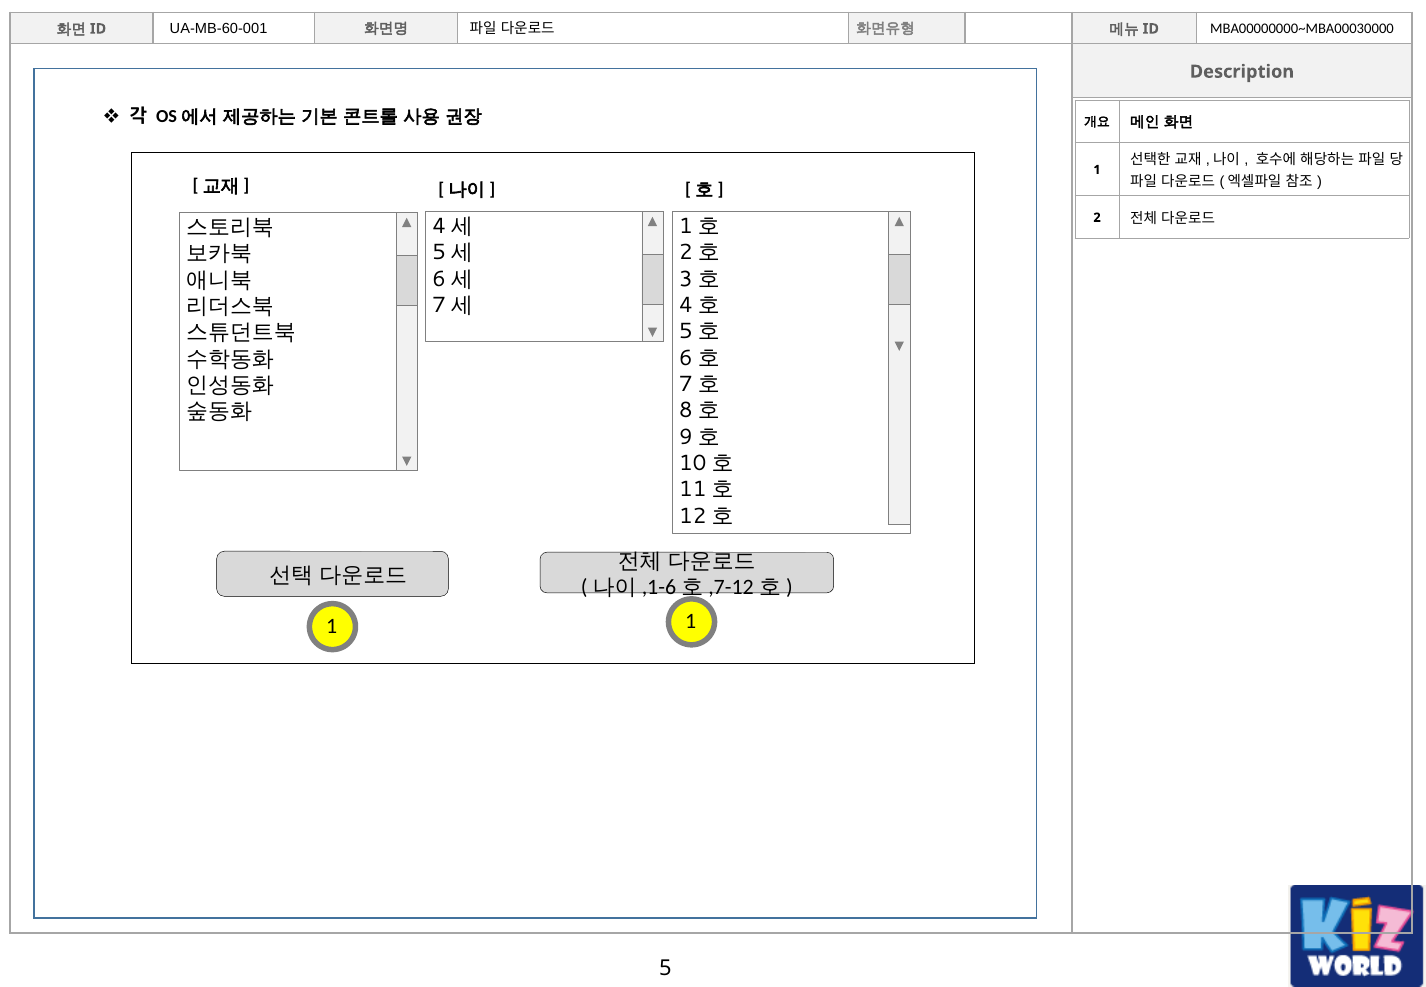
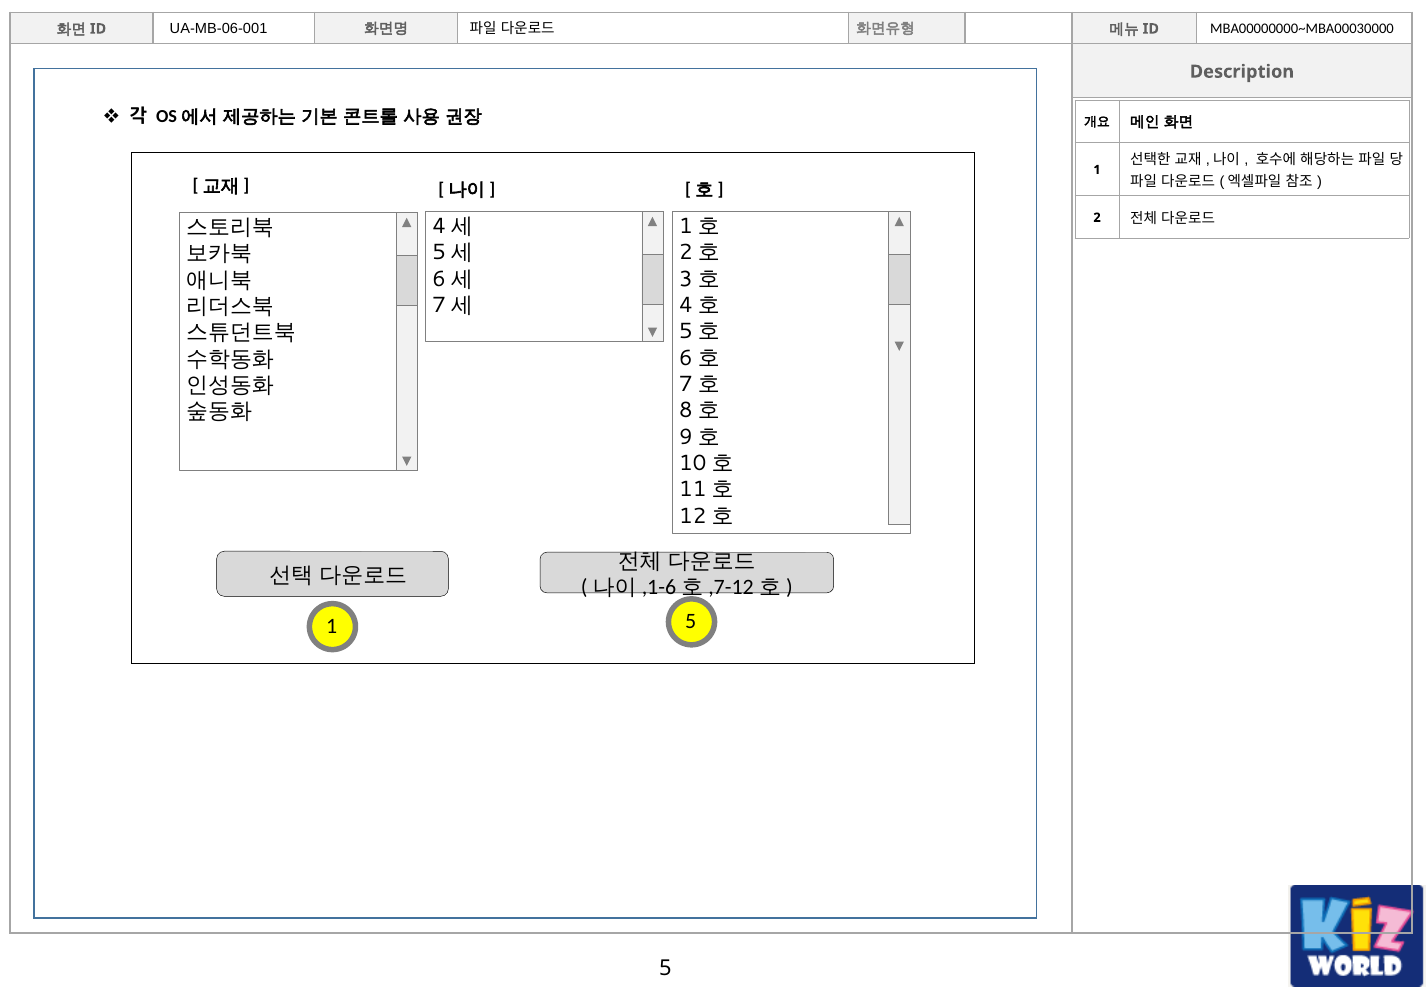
UA-MB-60-001: UA-MB-60-001 -> UA-MB-06-001
1 1: 1 -> 5
